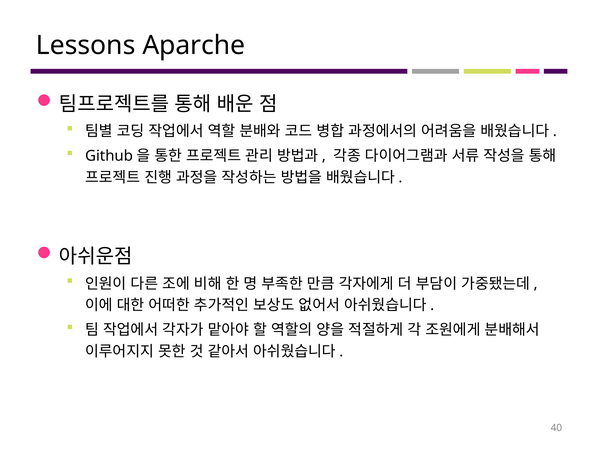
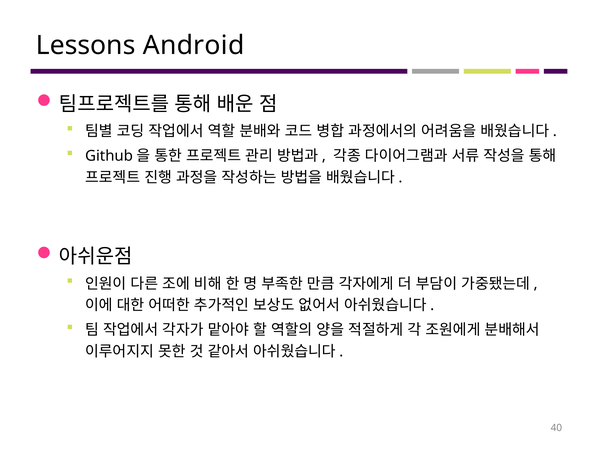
Aparche: Aparche -> Android
